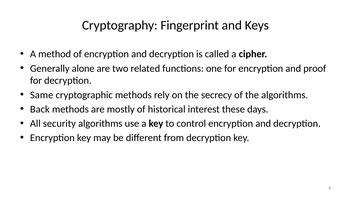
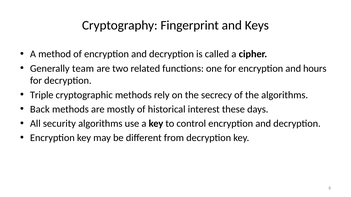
alone: alone -> team
proof: proof -> hours
Same: Same -> Triple
